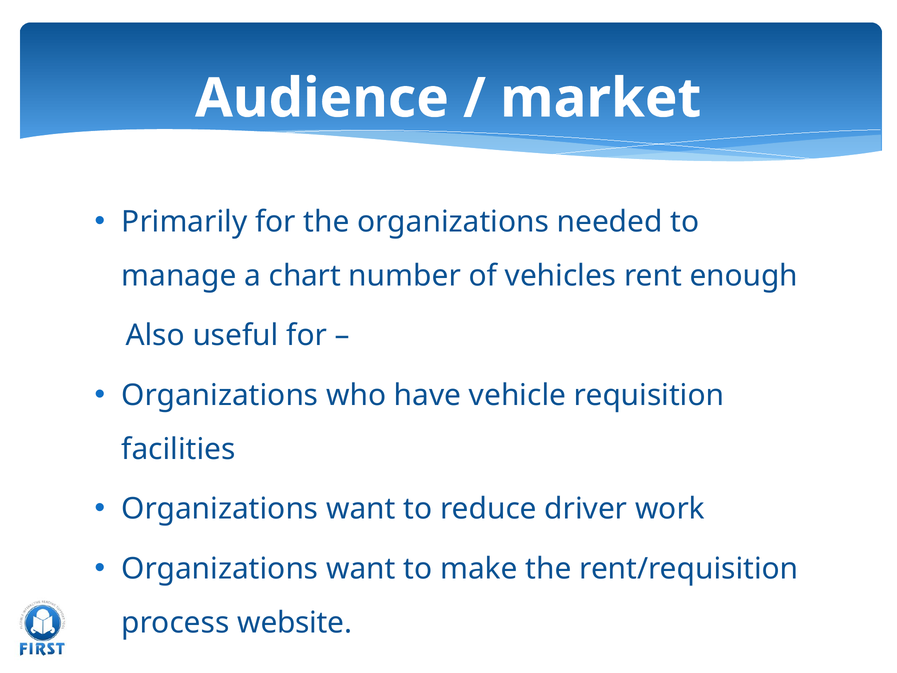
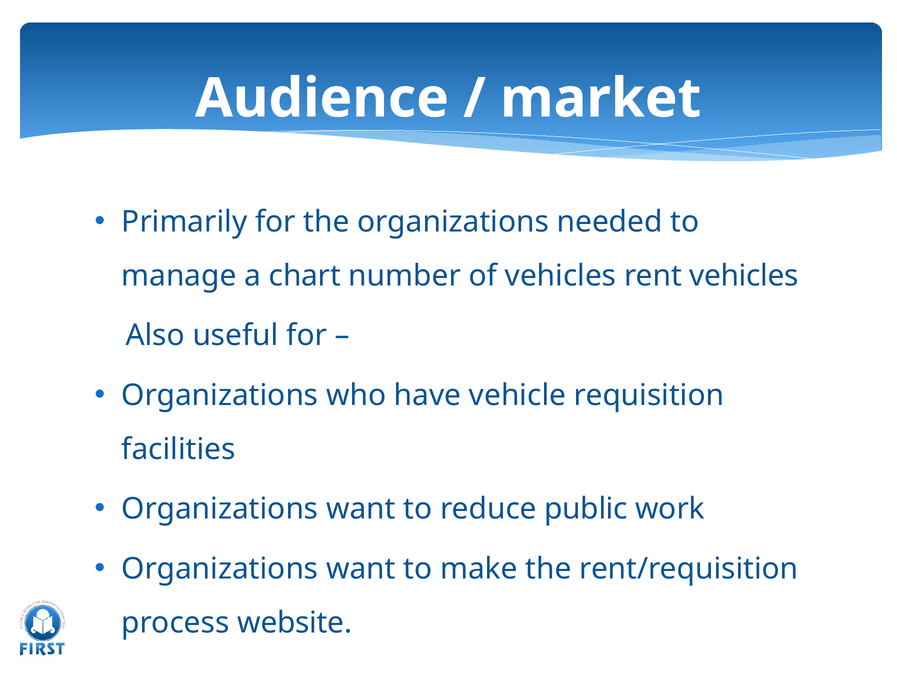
rent enough: enough -> vehicles
driver: driver -> public
